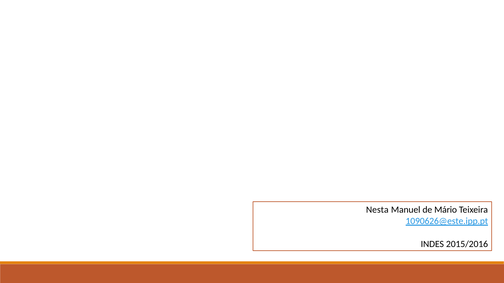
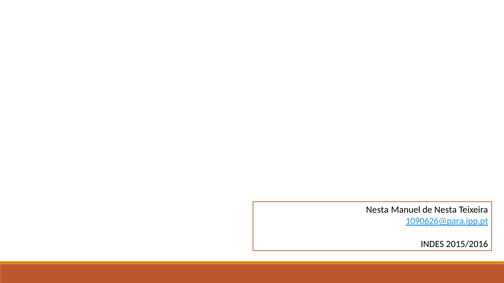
de Mário: Mário -> Nesta
1090626@este.ipp.pt: 1090626@este.ipp.pt -> 1090626@para.ipp.pt
